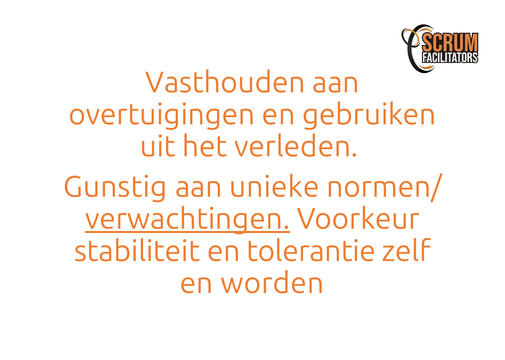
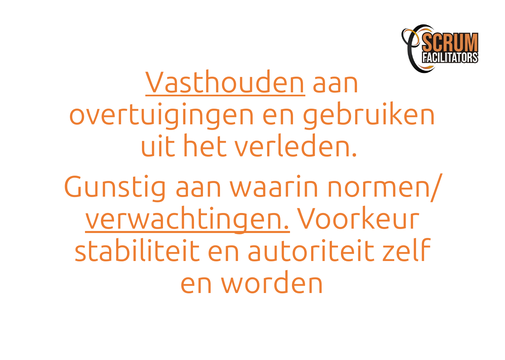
Vasthouden underline: none -> present
unieke: unieke -> waarin
tolerantie: tolerantie -> autoriteit
